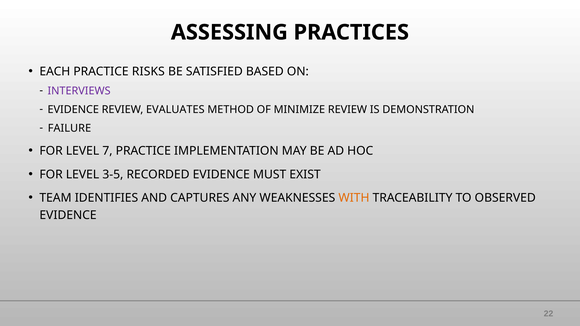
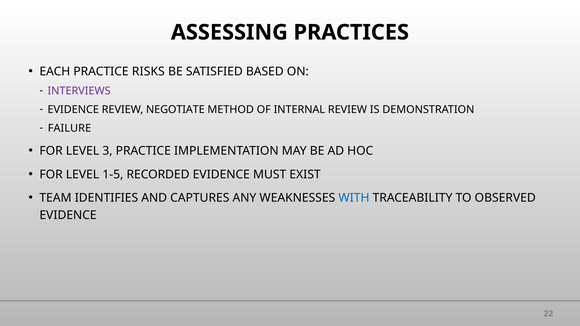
EVALUATES: EVALUATES -> NEGOTIATE
MINIMIZE: MINIMIZE -> INTERNAL
7: 7 -> 3
3-5: 3-5 -> 1-5
WITH colour: orange -> blue
